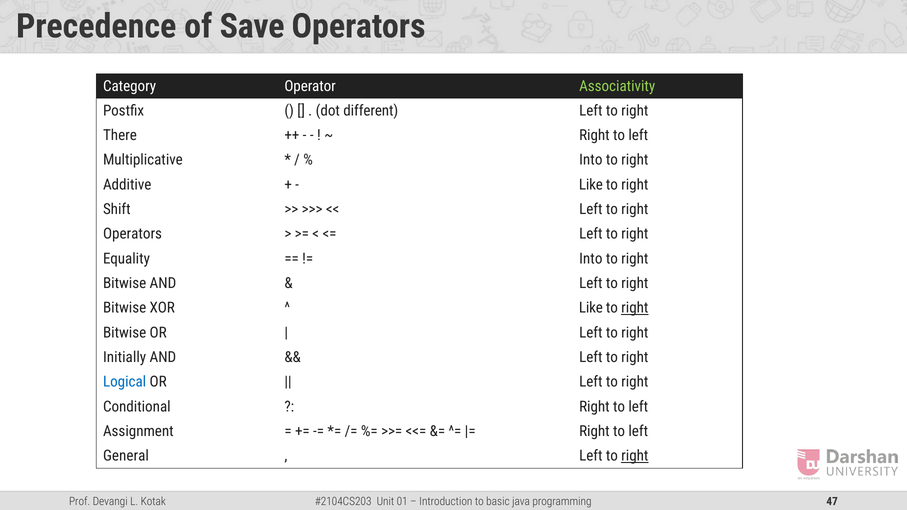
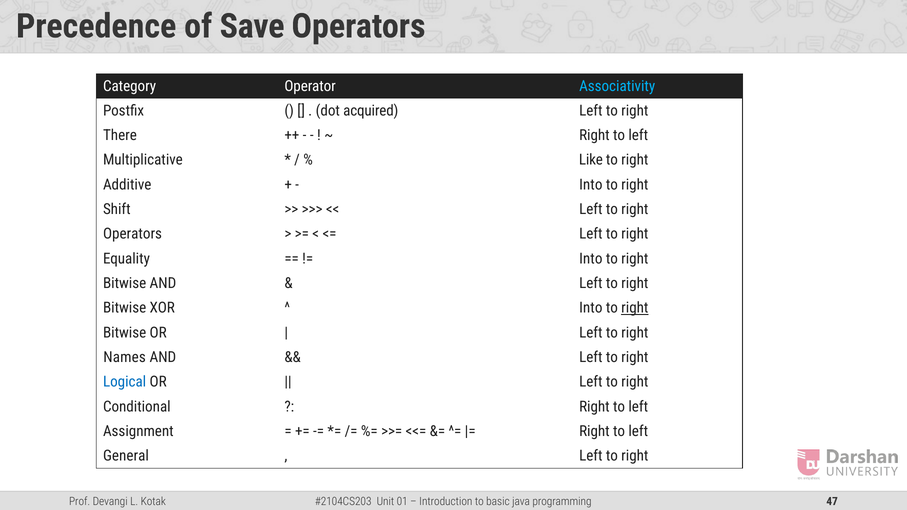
Associativity colour: light green -> light blue
different: different -> acquired
Into at (591, 160): Into -> Like
Like at (591, 185): Like -> Into
Like at (591, 308): Like -> Into
Initially: Initially -> Names
right at (635, 456) underline: present -> none
